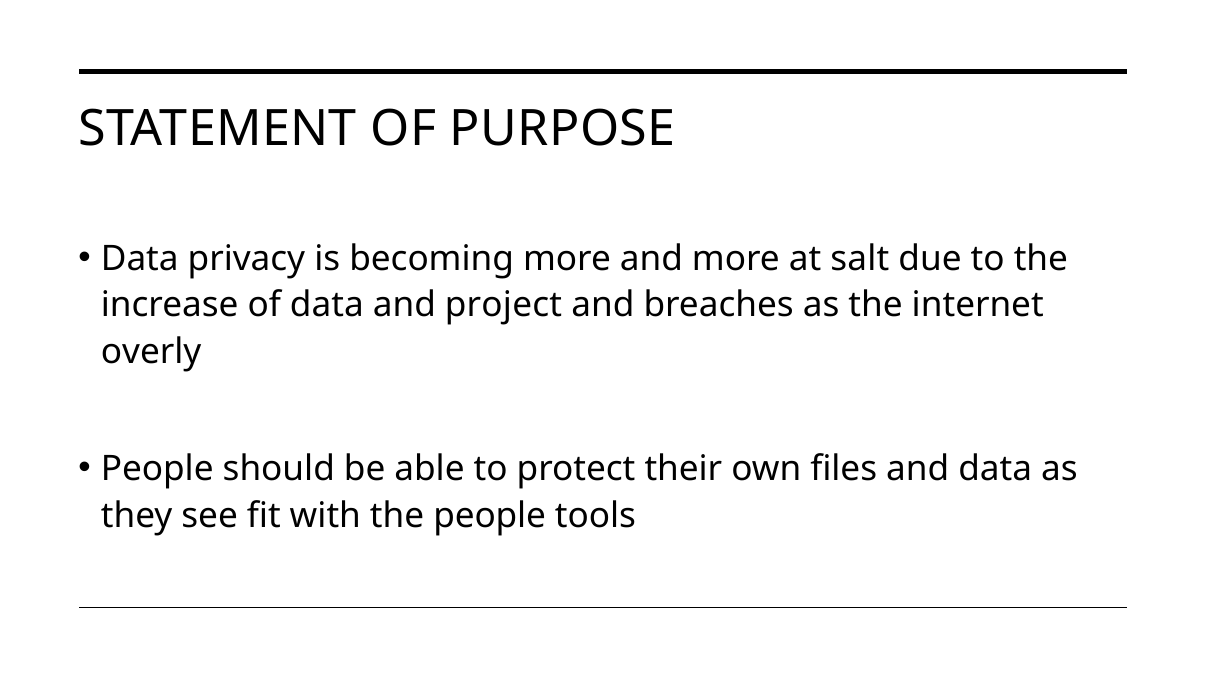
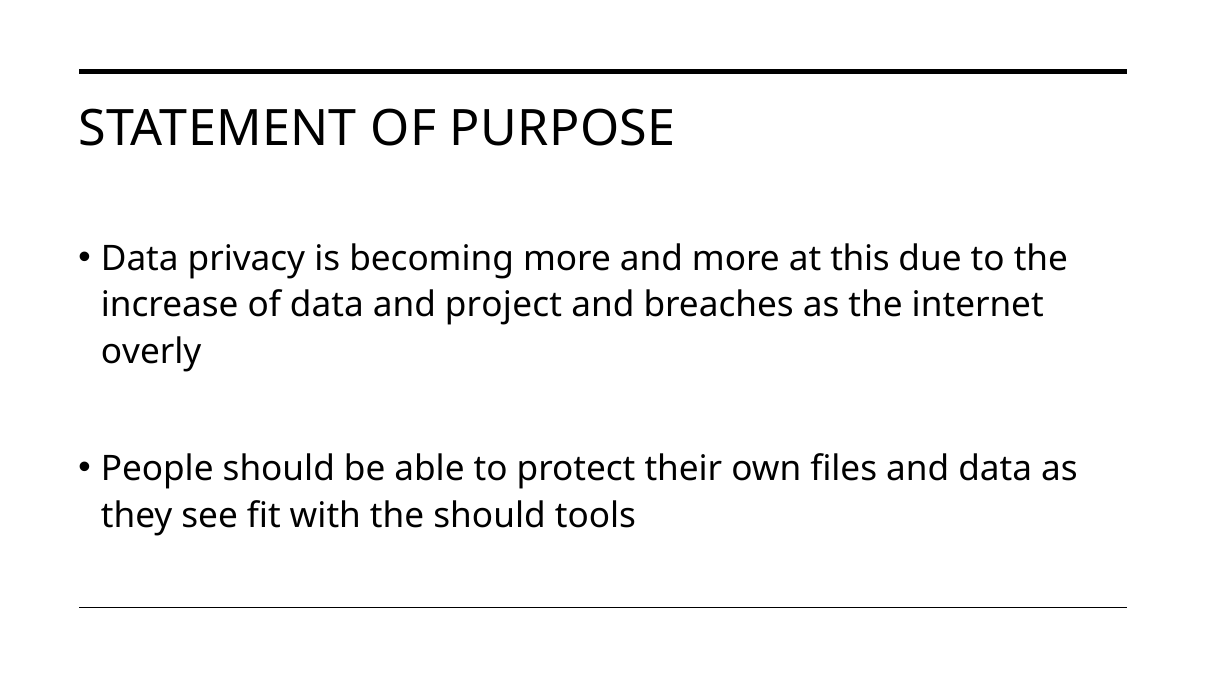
salt: salt -> this
the people: people -> should
